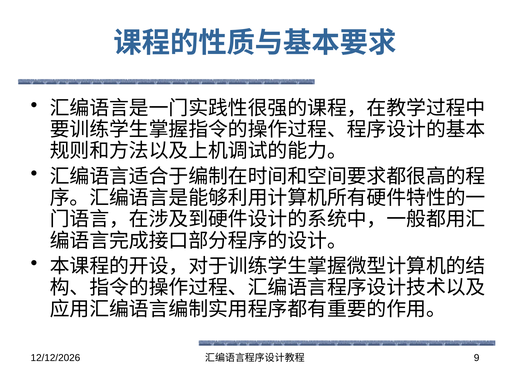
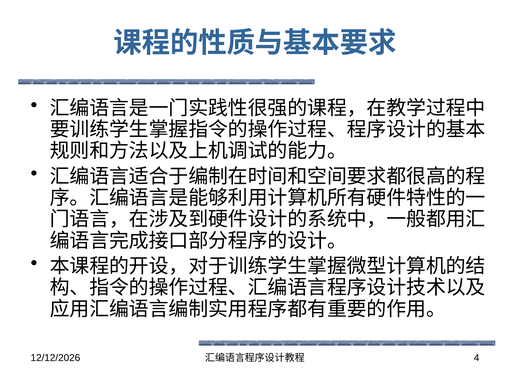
9: 9 -> 4
